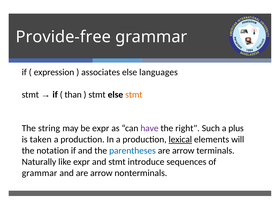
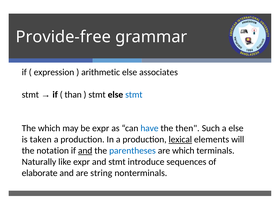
associates: associates -> arithmetic
languages: languages -> associates
stmt at (134, 95) colour: orange -> blue
The string: string -> which
have colour: purple -> blue
right: right -> then
a plus: plus -> else
and at (85, 151) underline: none -> present
arrow at (183, 151): arrow -> which
grammar at (40, 173): grammar -> elaborate
and are arrow: arrow -> string
